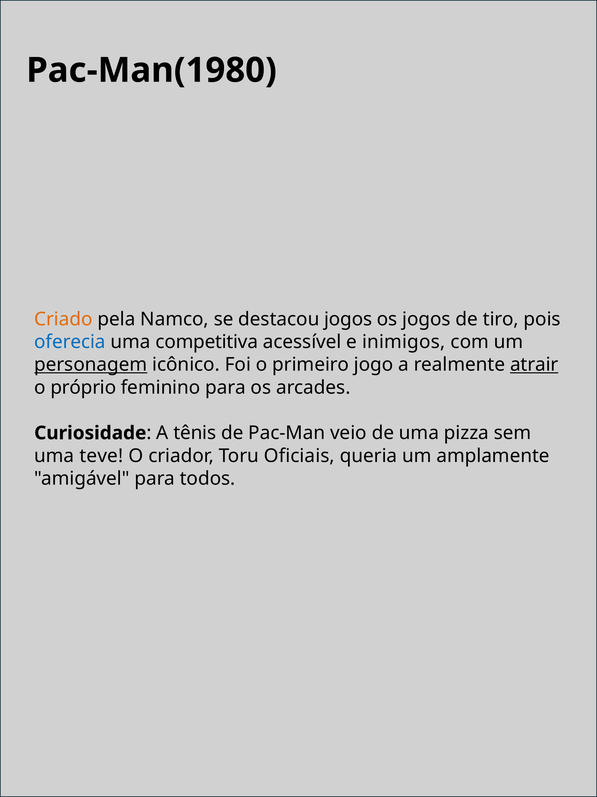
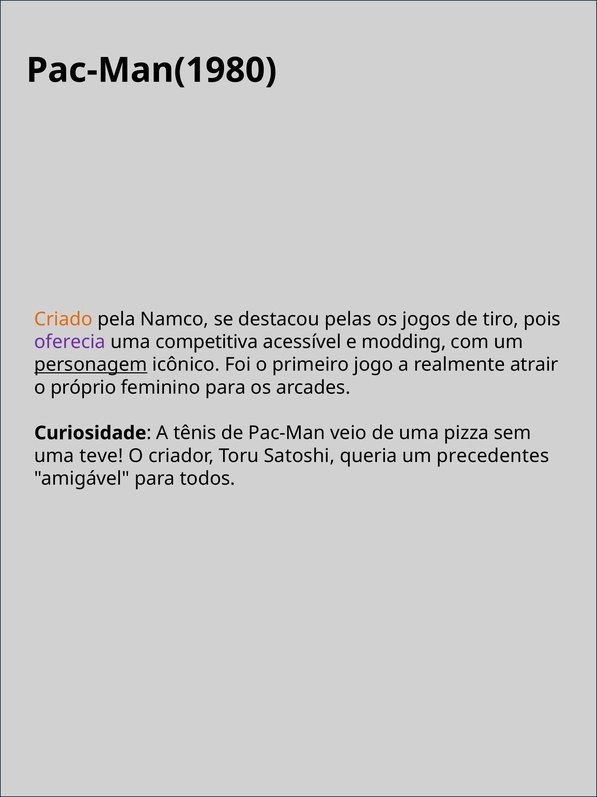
destacou jogos: jogos -> pelas
oferecia colour: blue -> purple
inimigos: inimigos -> modding
atrair underline: present -> none
Oficiais: Oficiais -> Satoshi
amplamente: amplamente -> precedentes
